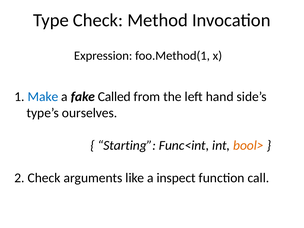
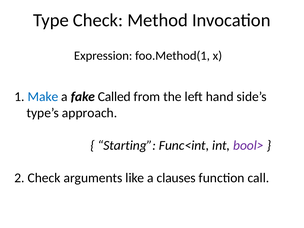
ourselves: ourselves -> approach
bool> colour: orange -> purple
inspect: inspect -> clauses
